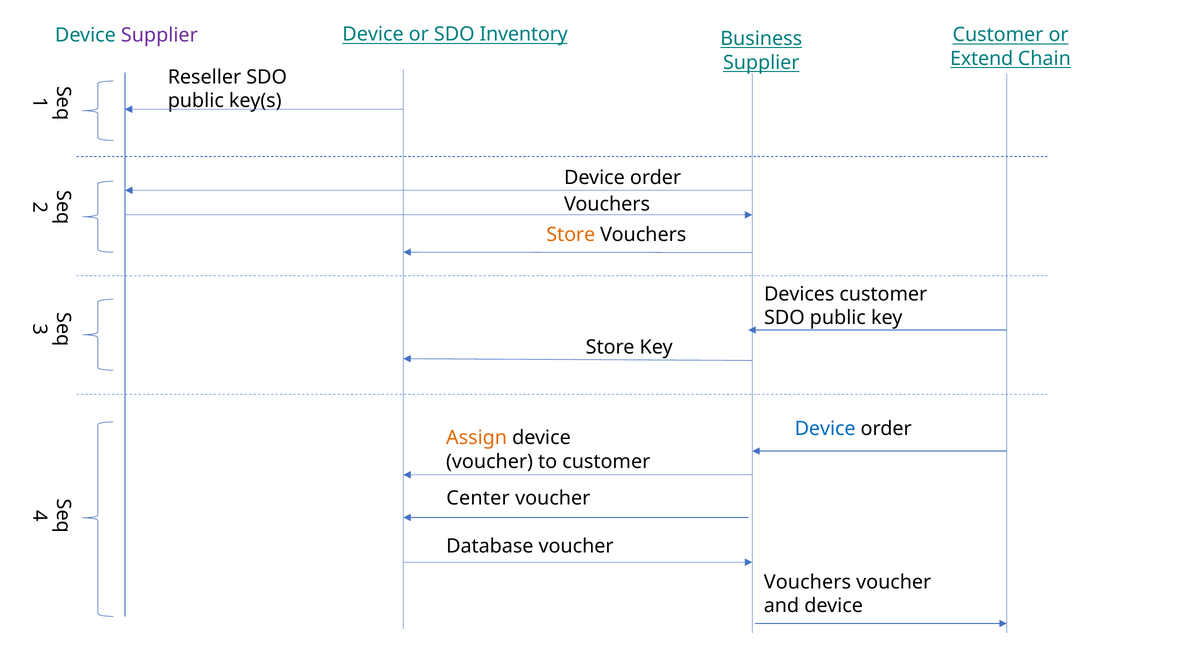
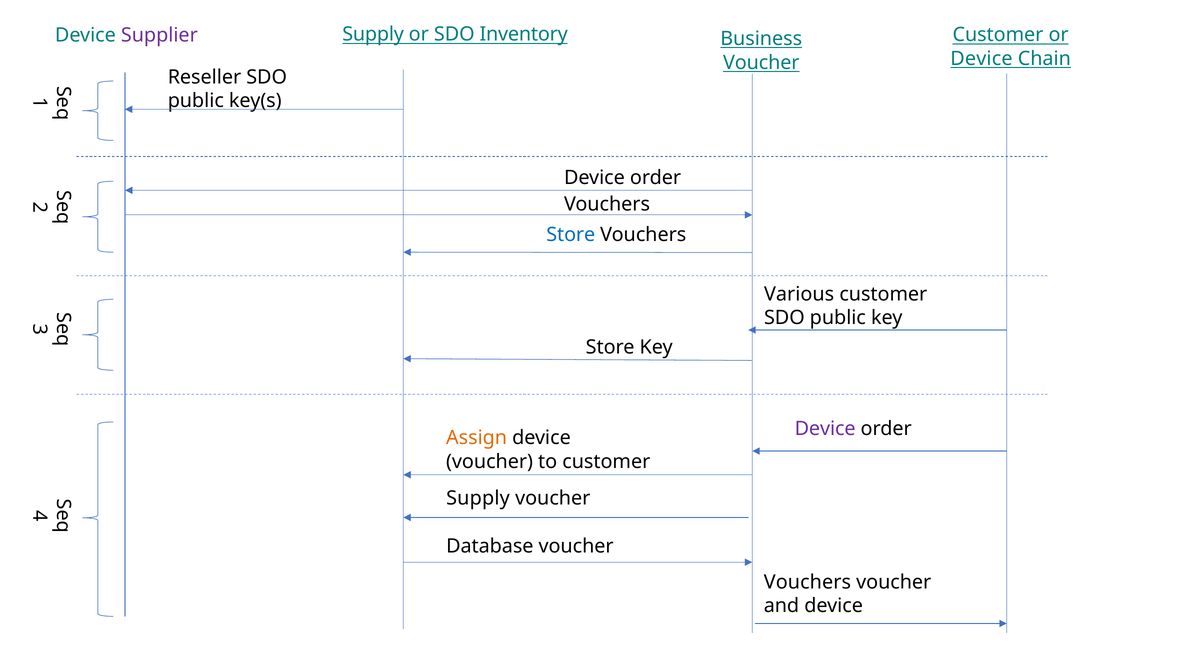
Device at (373, 34): Device -> Supply
Extend at (982, 59): Extend -> Device
Supplier at (761, 62): Supplier -> Voucher
Store at (571, 235) colour: orange -> blue
Devices: Devices -> Various
Device at (825, 428) colour: blue -> purple
Center at (478, 498): Center -> Supply
